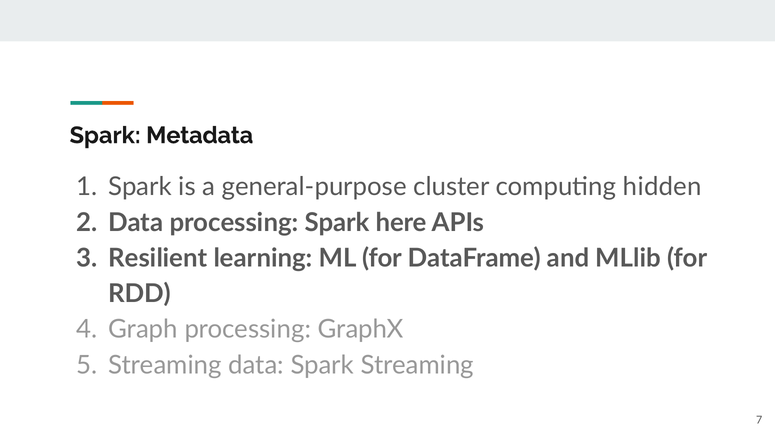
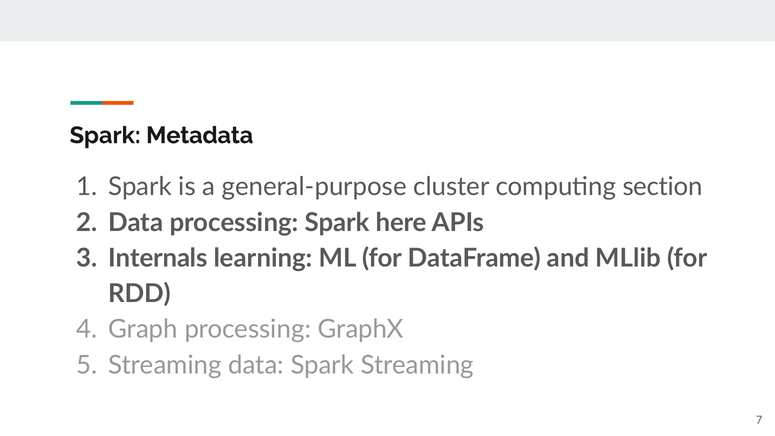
hidden: hidden -> section
Resilient: Resilient -> Internals
